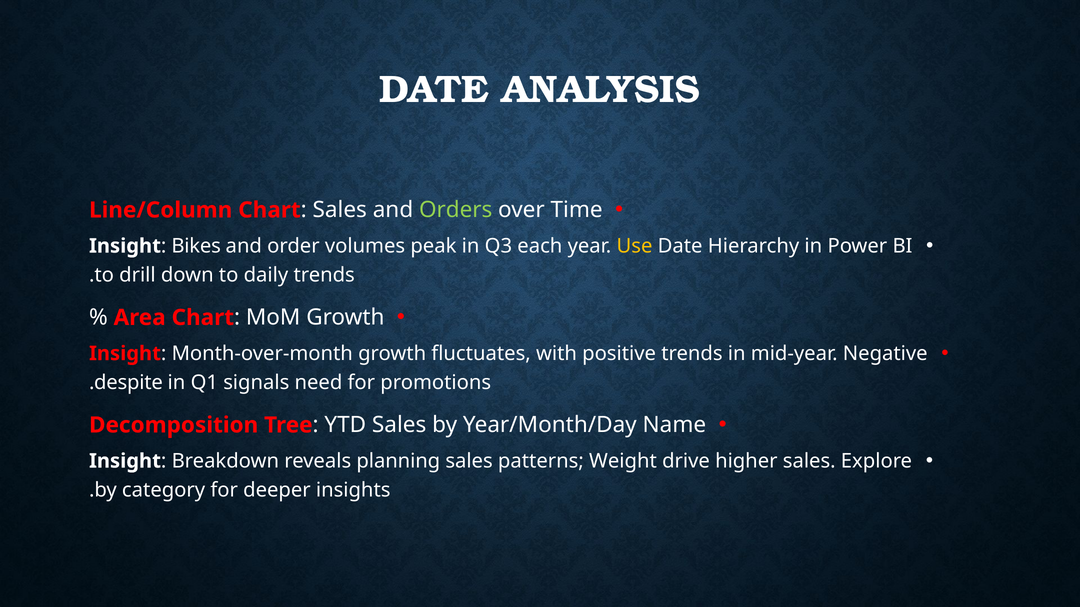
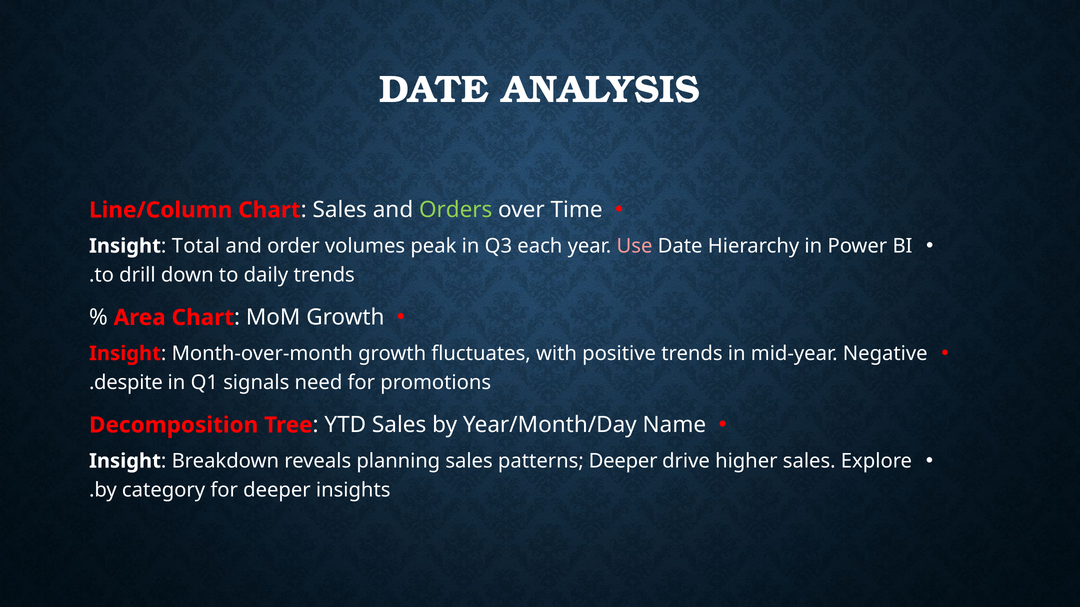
Bikes: Bikes -> Total
Use colour: yellow -> pink
patterns Weight: Weight -> Deeper
